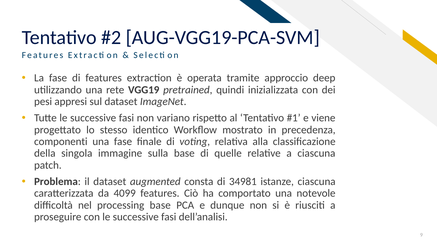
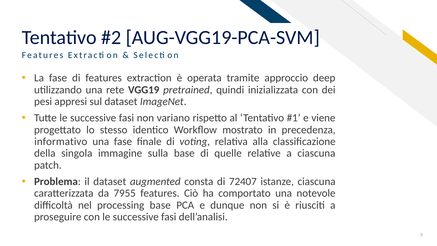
componenti: componenti -> informativo
34981: 34981 -> 72407
4099: 4099 -> 7955
